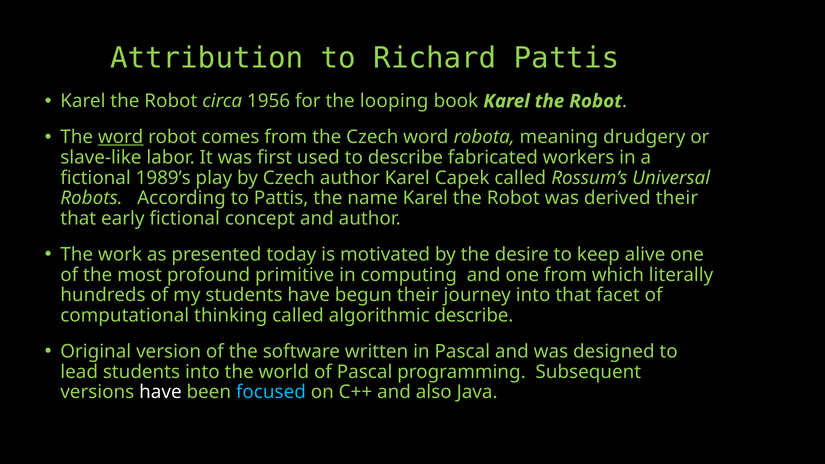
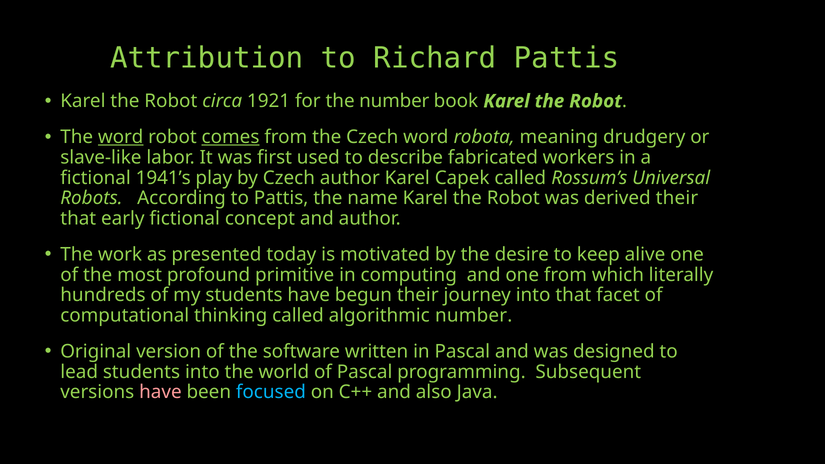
1956: 1956 -> 1921
the looping: looping -> number
comes underline: none -> present
1989’s: 1989’s -> 1941’s
algorithmic describe: describe -> number
have at (160, 392) colour: white -> pink
